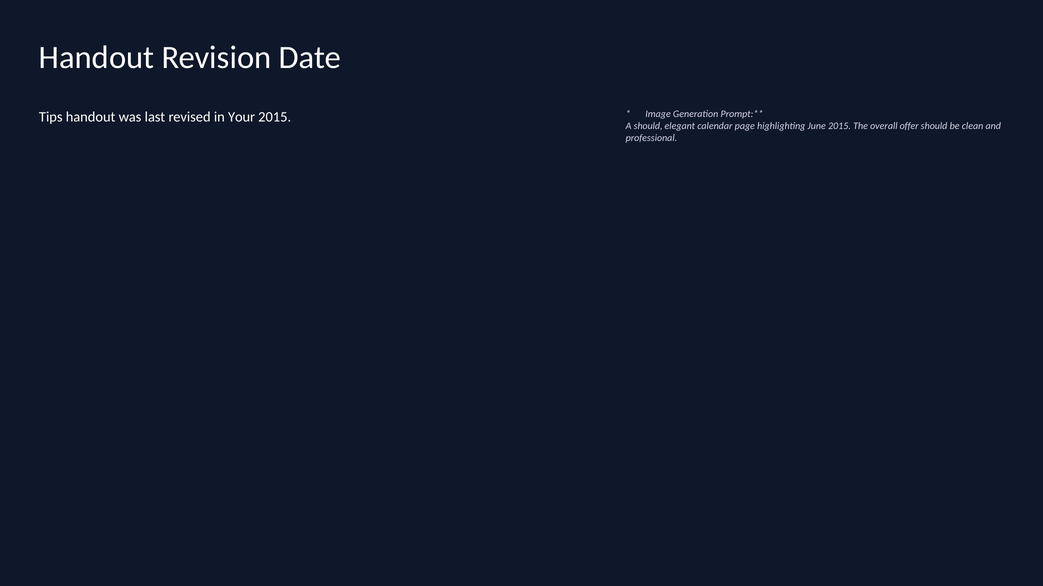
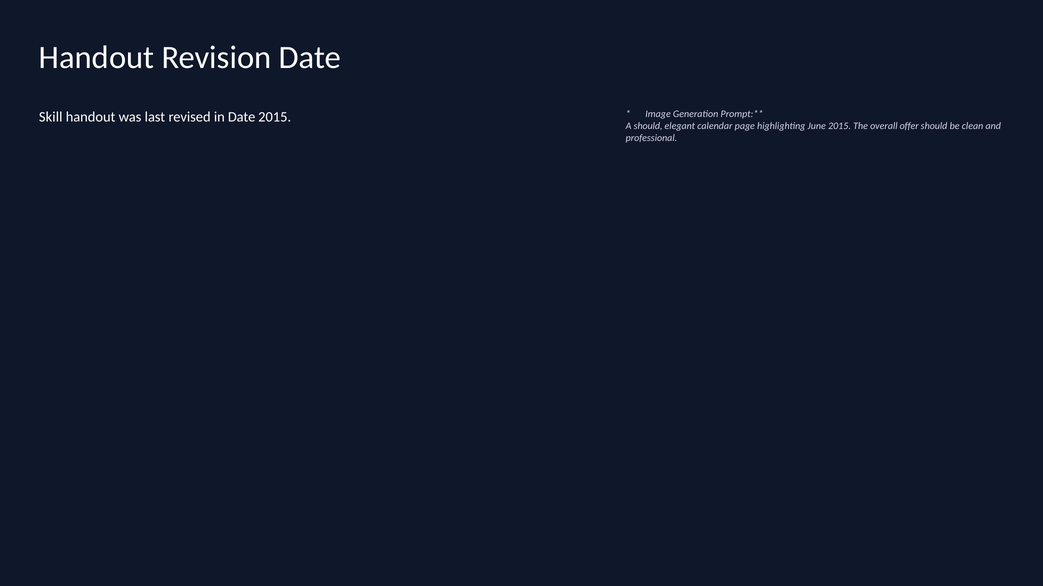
Tips: Tips -> Skill
in Your: Your -> Date
